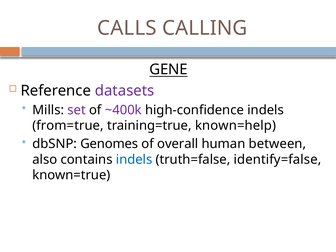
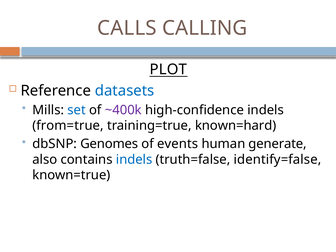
GENE: GENE -> PLOT
datasets colour: purple -> blue
set colour: purple -> blue
known=help: known=help -> known=hard
overall: overall -> events
between: between -> generate
